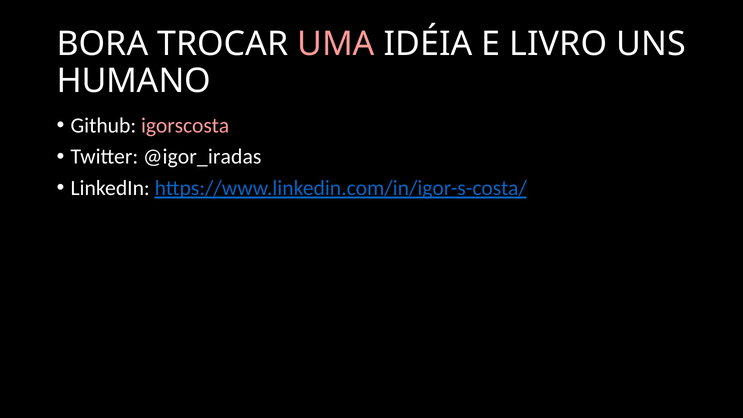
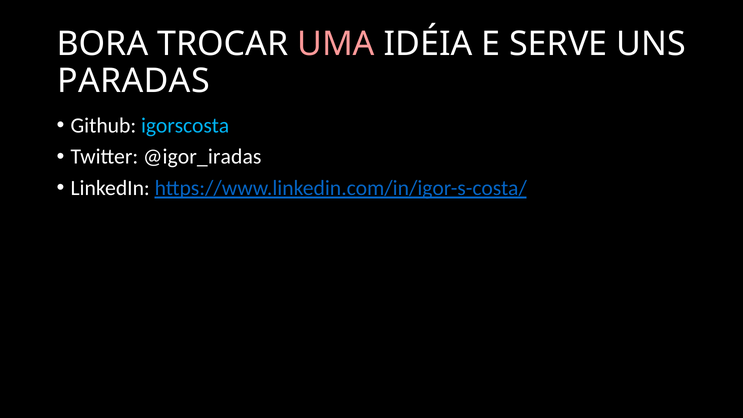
LIVRO: LIVRO -> SERVE
HUMANO: HUMANO -> PARADAS
igorscosta colour: pink -> light blue
